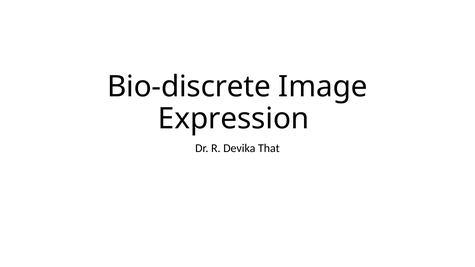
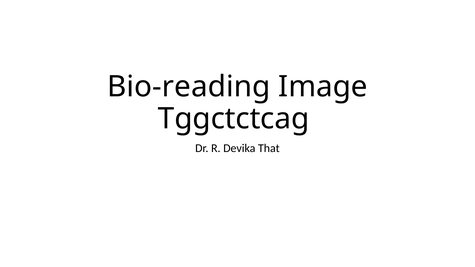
Bio-discrete: Bio-discrete -> Bio-reading
Expression: Expression -> Tggctctcag
